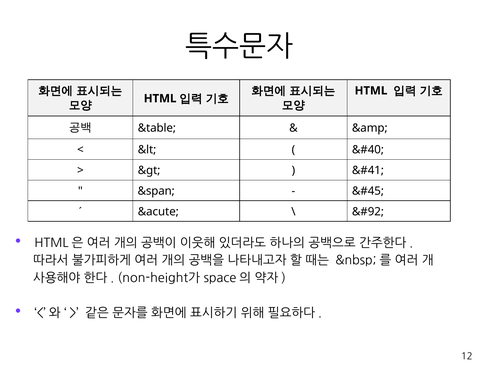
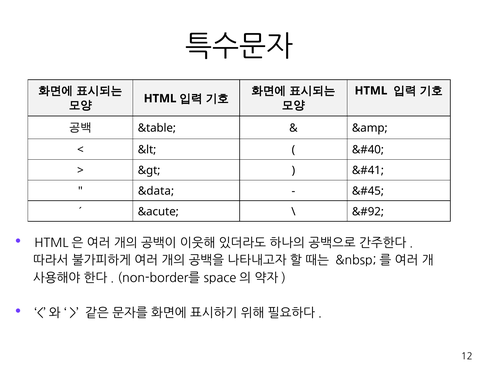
&span: &span -> &data
non-height가: non-height가 -> non-border를
